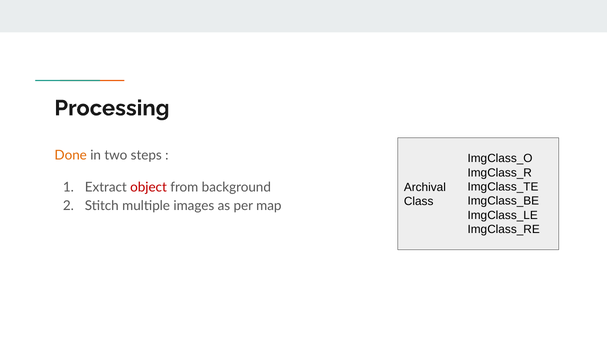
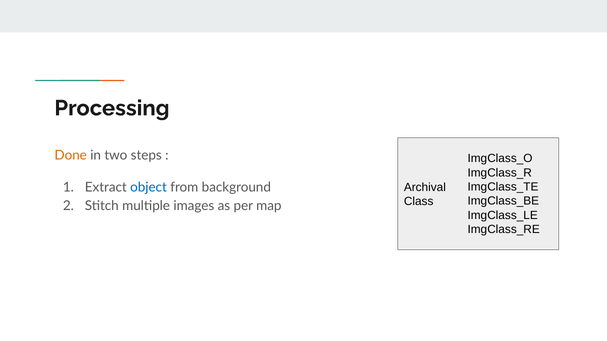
object colour: red -> blue
